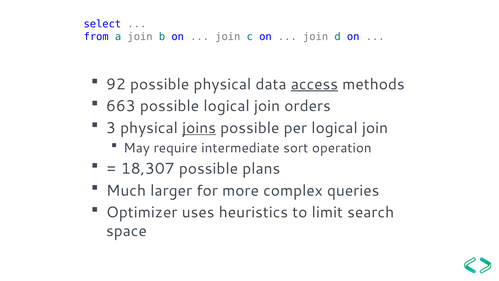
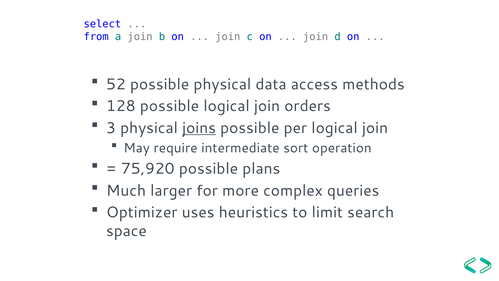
92: 92 -> 52
access underline: present -> none
663: 663 -> 128
18,307: 18,307 -> 75,920
